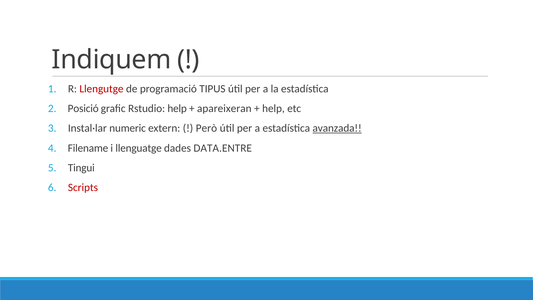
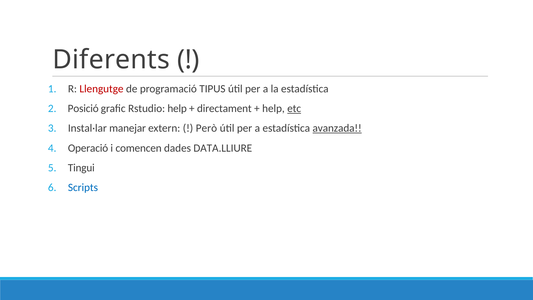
Indiquem: Indiquem -> Diferents
apareixeran: apareixeran -> directament
etc underline: none -> present
numeric: numeric -> manejar
Filename: Filename -> Operació
llenguatge: llenguatge -> comencen
DATA.ENTRE: DATA.ENTRE -> DATA.LLIURE
Scripts colour: red -> blue
